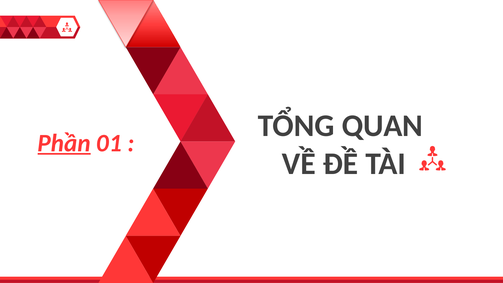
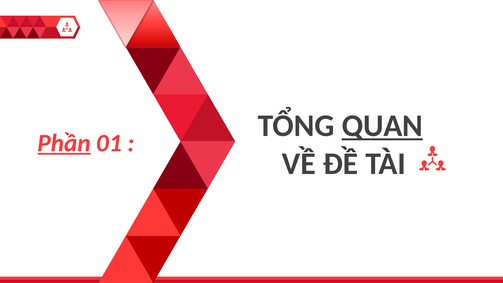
QUAN underline: none -> present
